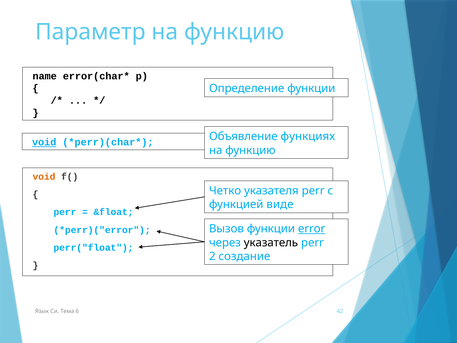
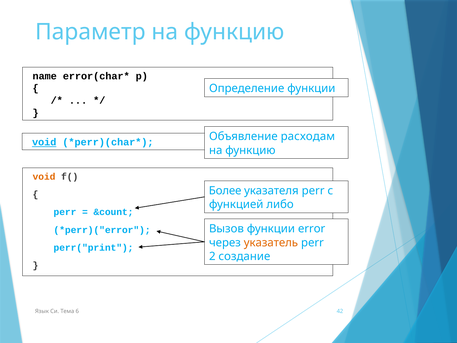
функциях: функциях -> расходам
Четко: Четко -> Более
виде: виде -> либо
&float: &float -> &count
error underline: present -> none
указатель colour: black -> orange
perr("float: perr("float -> perr("print
